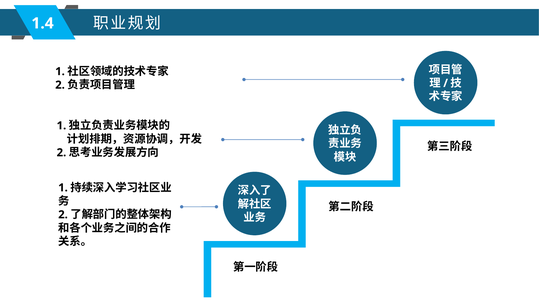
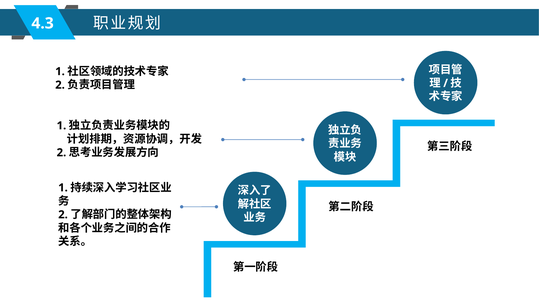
1.4: 1.4 -> 4.3
